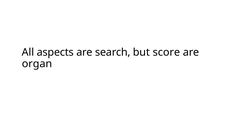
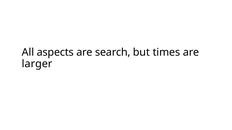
score: score -> times
organ: organ -> larger
